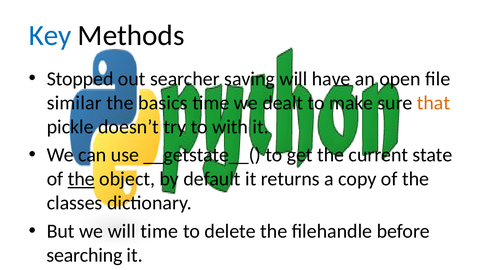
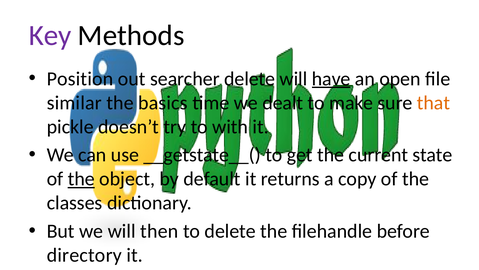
Key colour: blue -> purple
Stopped: Stopped -> Position
searcher saving: saving -> delete
have underline: none -> present
will time: time -> then
searching: searching -> directory
